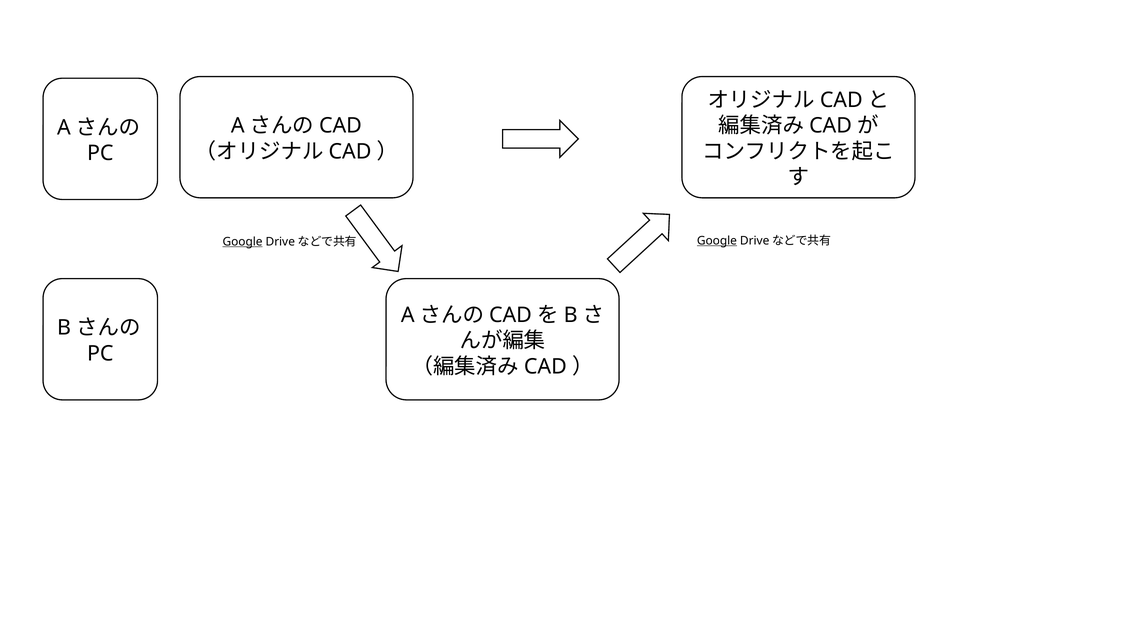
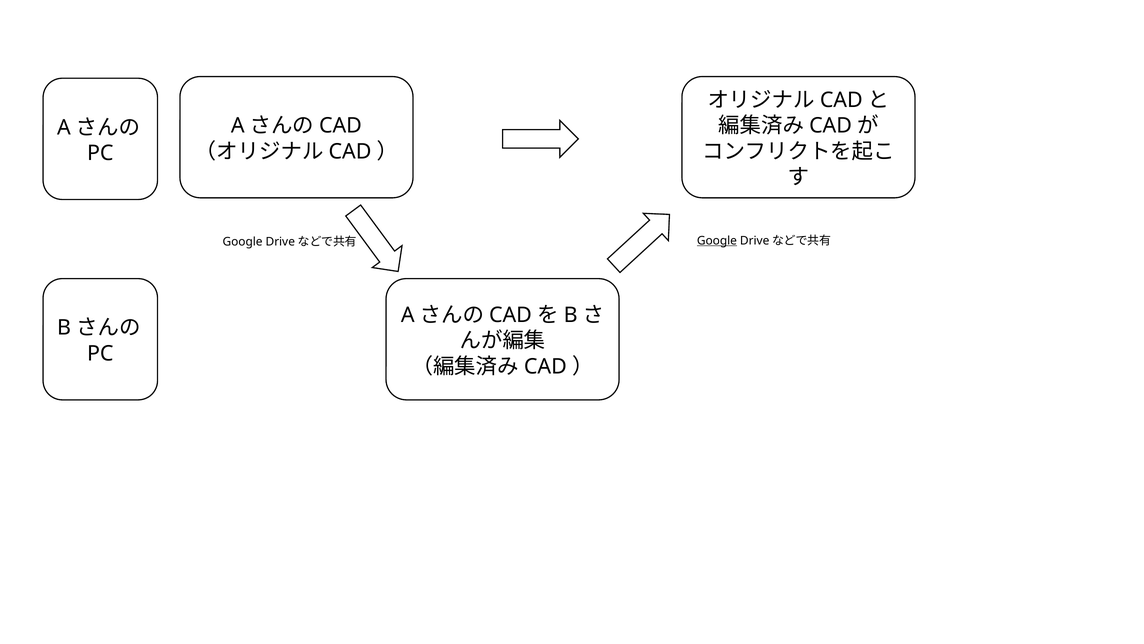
Google at (243, 241) underline: present -> none
